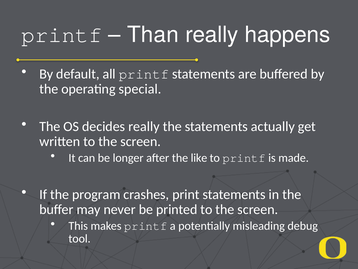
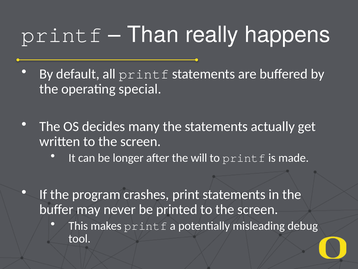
decides really: really -> many
like: like -> will
